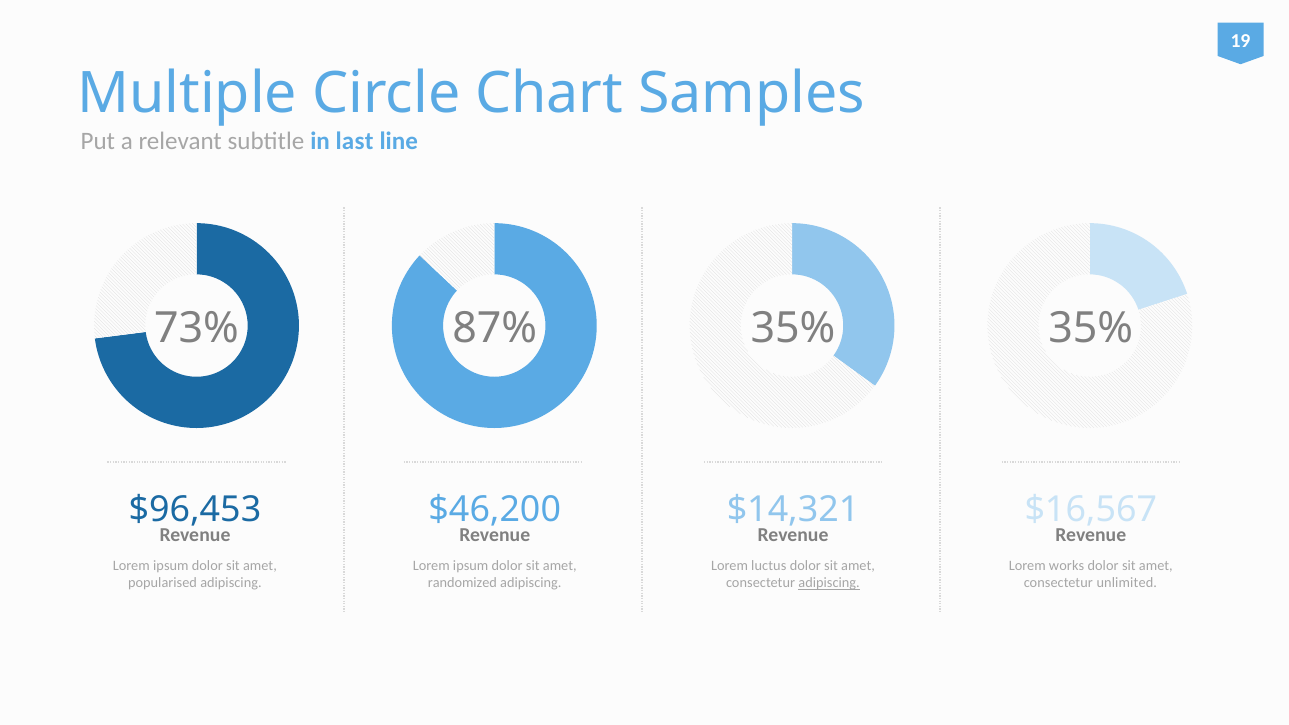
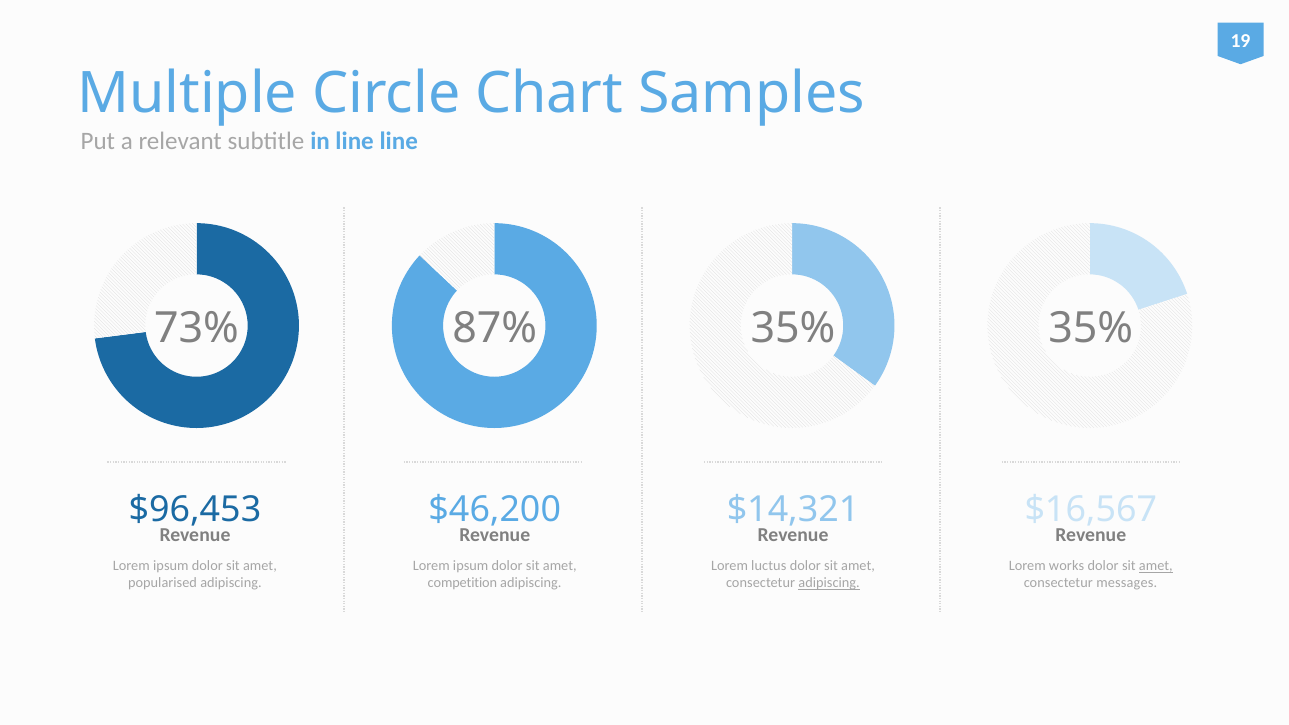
in last: last -> line
amet at (1156, 566) underline: none -> present
randomized: randomized -> competition
unlimited: unlimited -> messages
